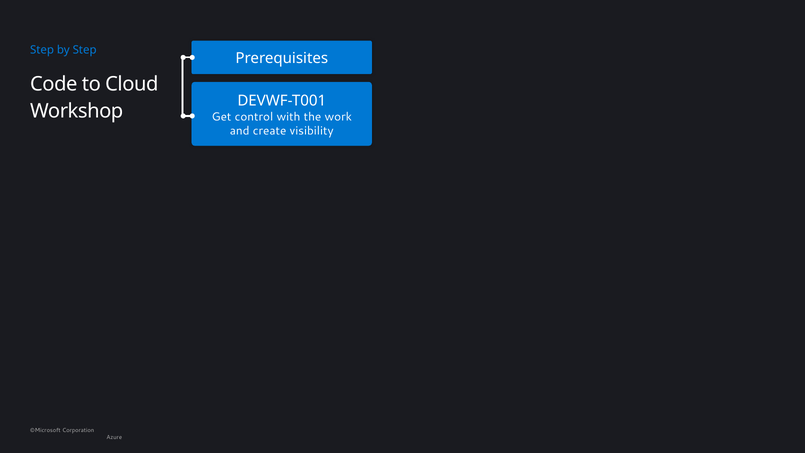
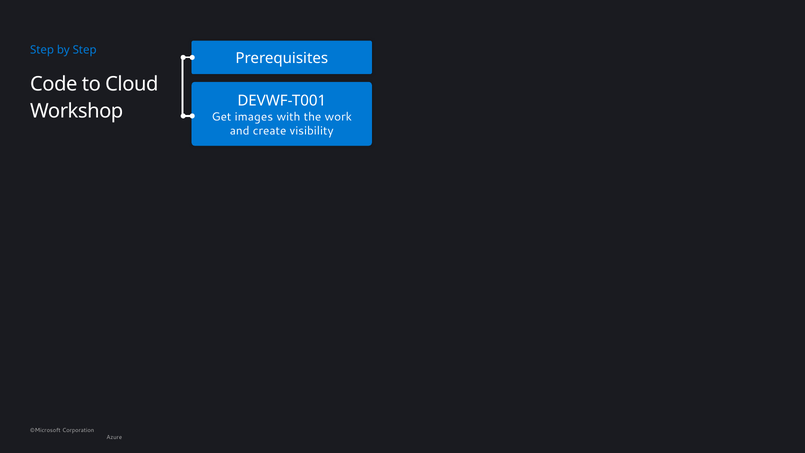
control: control -> images
